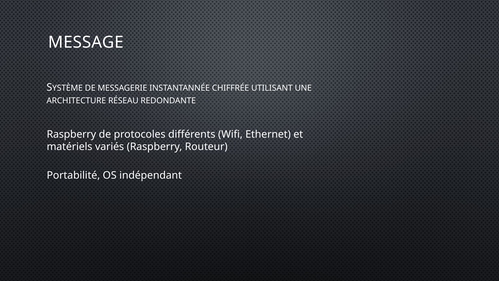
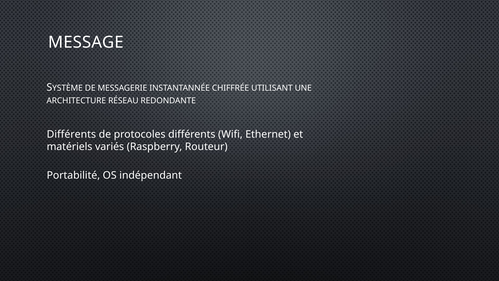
Raspberry at (71, 134): Raspberry -> Différents
